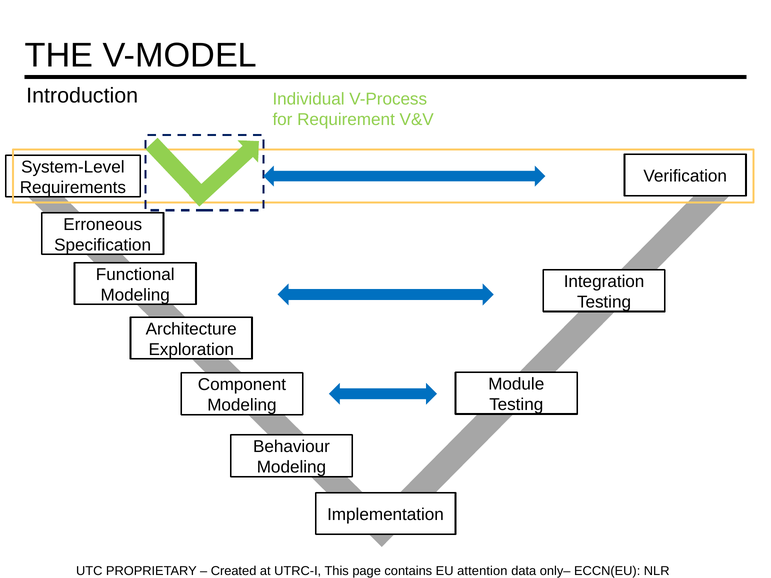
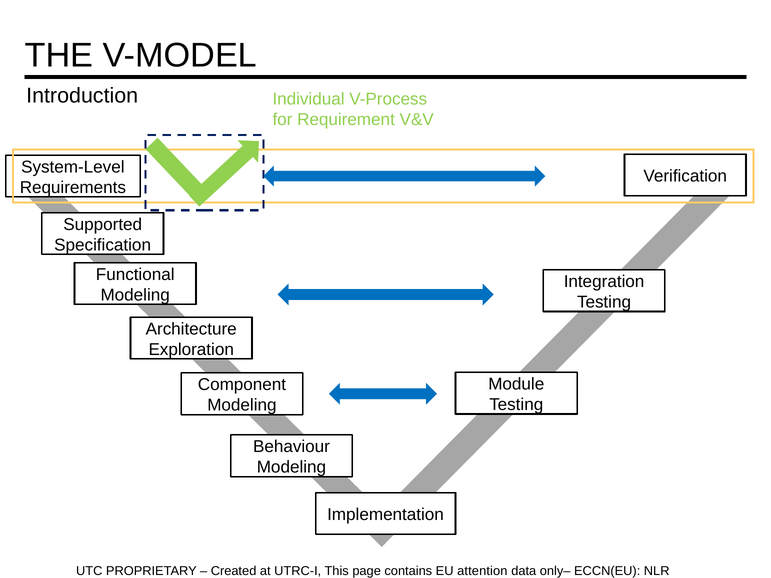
Erroneous: Erroneous -> Supported
